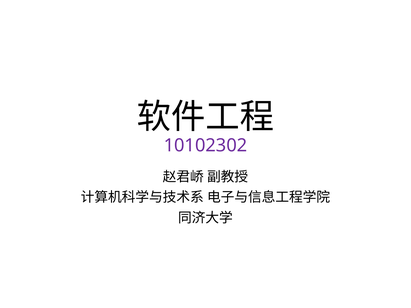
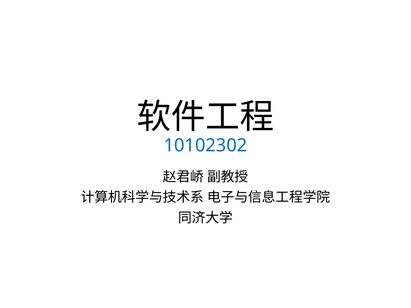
10102302 colour: purple -> blue
